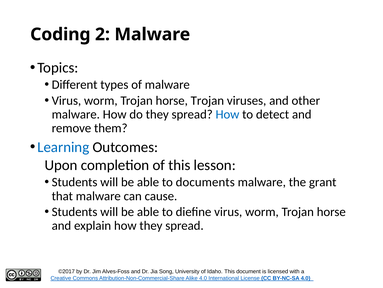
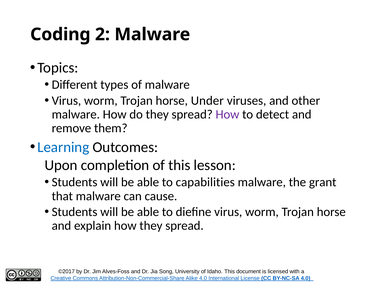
horse Trojan: Trojan -> Under
How at (227, 114) colour: blue -> purple
documents: documents -> capabilities
